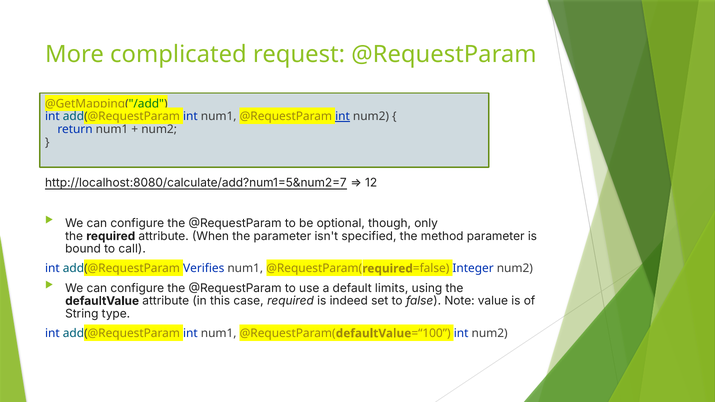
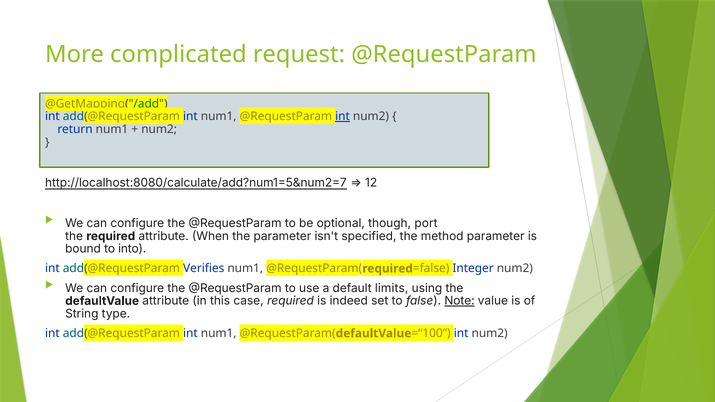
only: only -> port
call: call -> into
Note underline: none -> present
